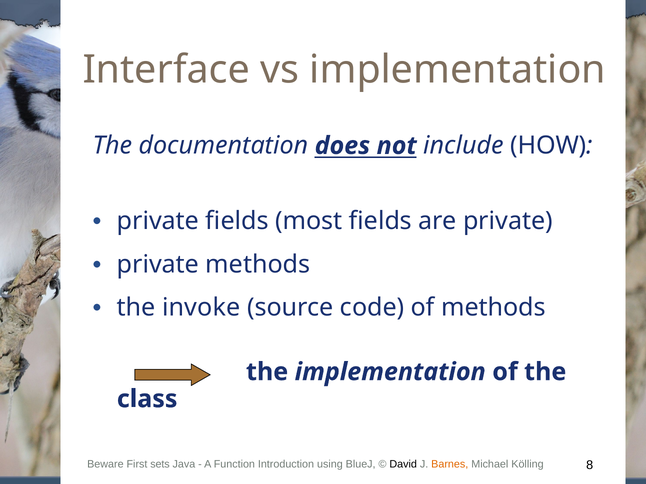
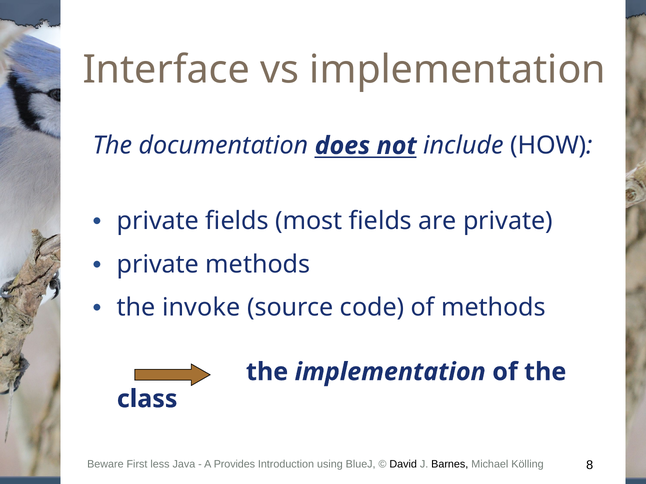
sets: sets -> less
Function: Function -> Provides
Barnes colour: orange -> black
